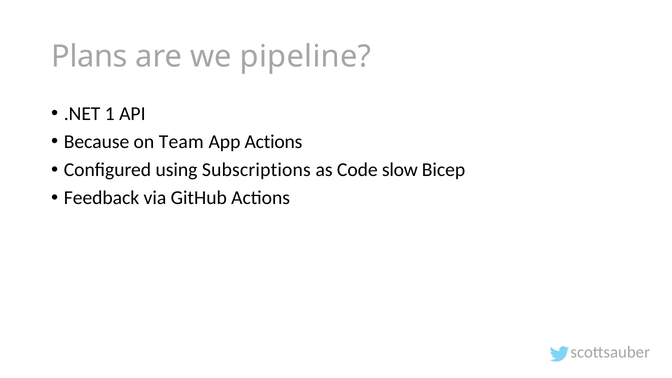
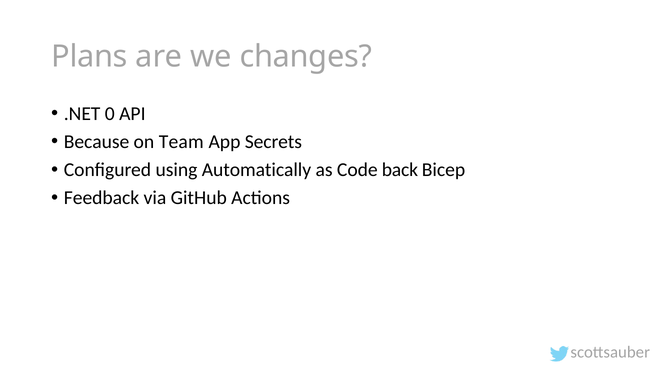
pipeline: pipeline -> changes
1: 1 -> 0
App Actions: Actions -> Secrets
Subscriptions: Subscriptions -> Automatically
slow: slow -> back
